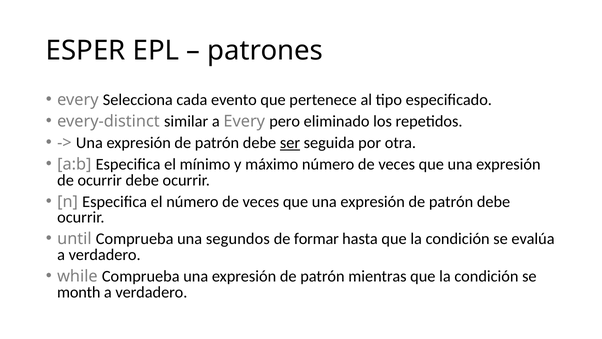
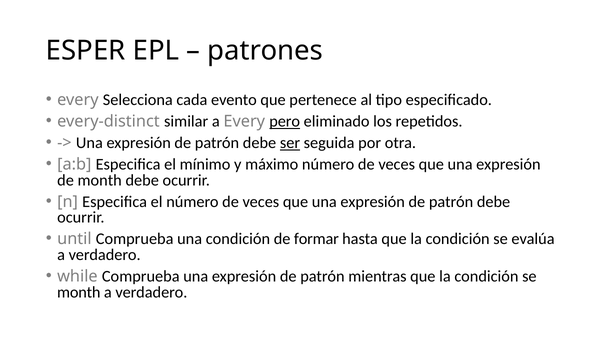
pero underline: none -> present
de ocurrir: ocurrir -> month
una segundos: segundos -> condición
